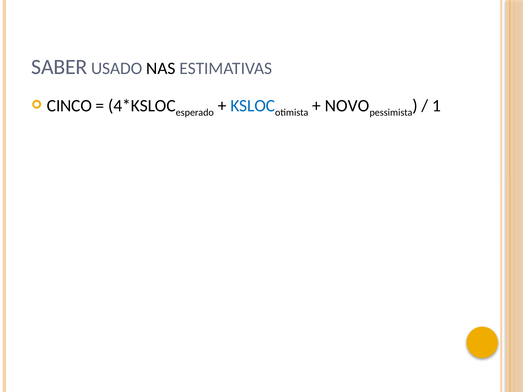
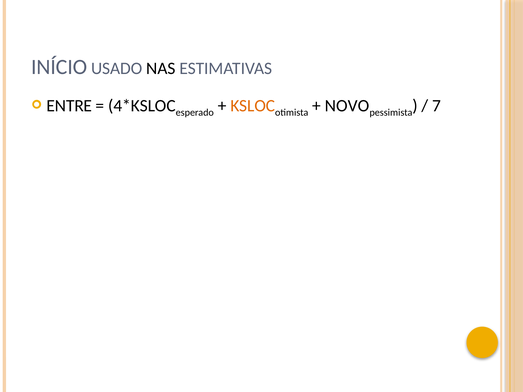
SABER: SABER -> INÍCIO
CINCO: CINCO -> ENTRE
KSLOC colour: blue -> orange
1: 1 -> 7
